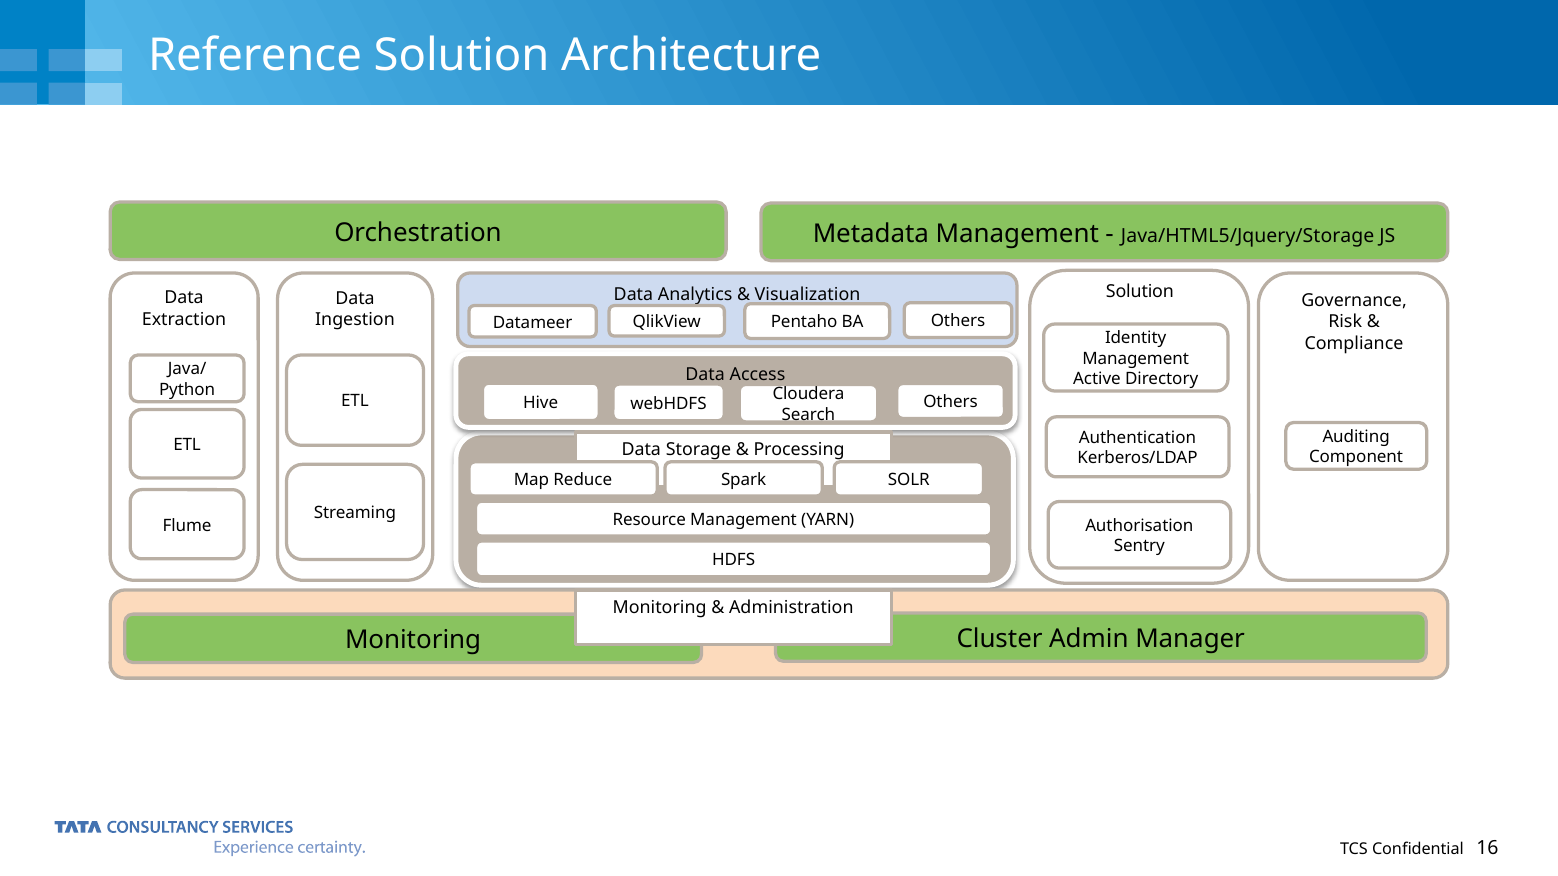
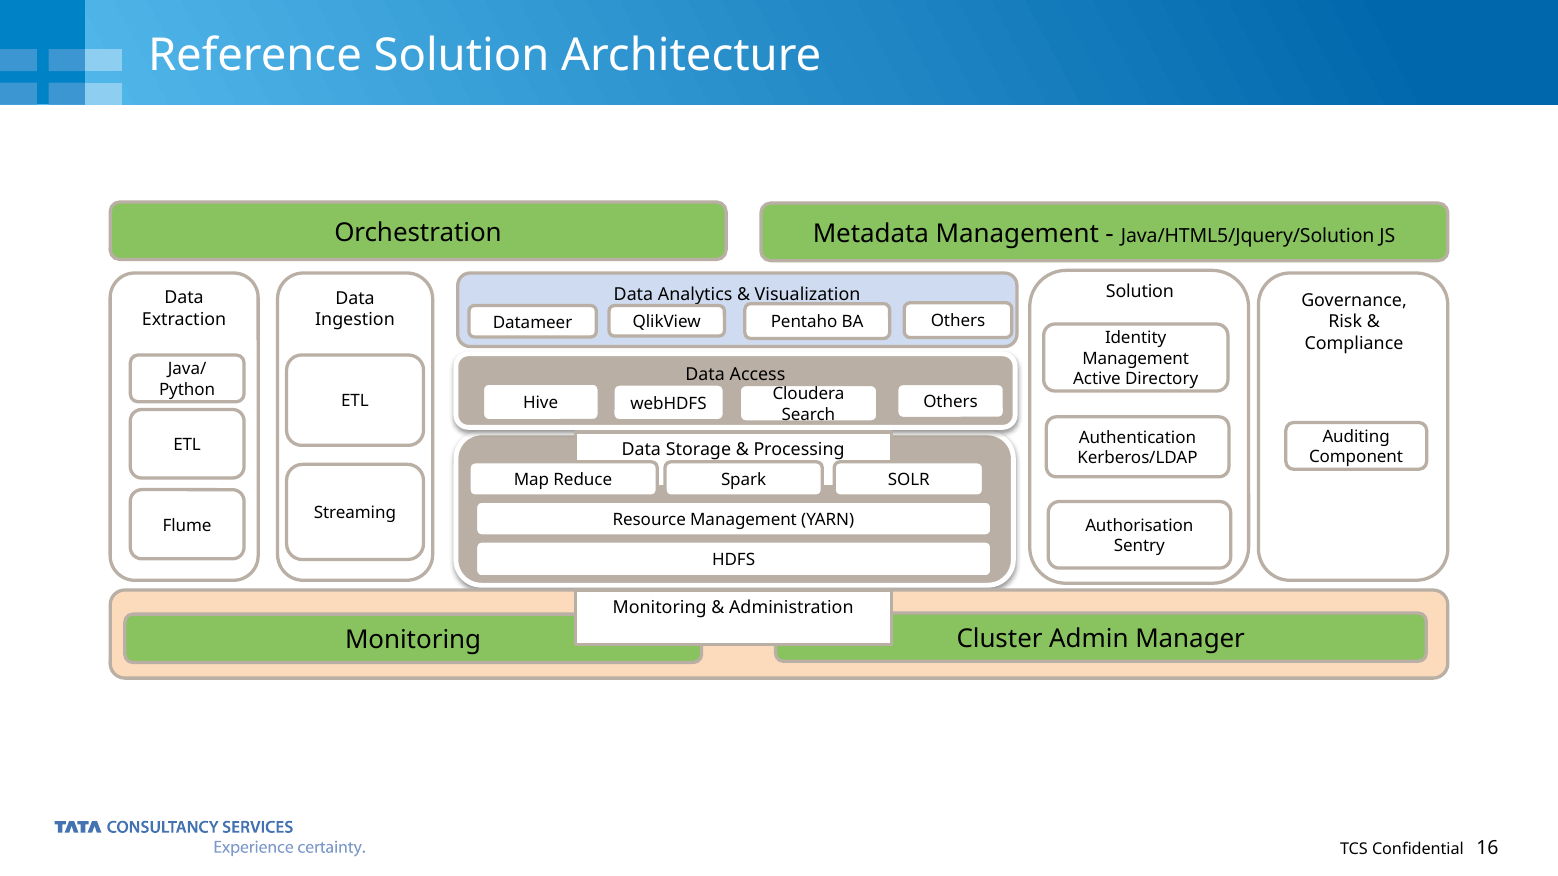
Java/HTML5/Jquery/Storage: Java/HTML5/Jquery/Storage -> Java/HTML5/Jquery/Solution
